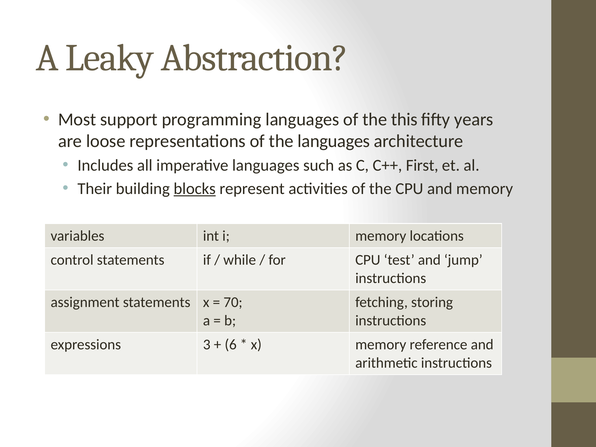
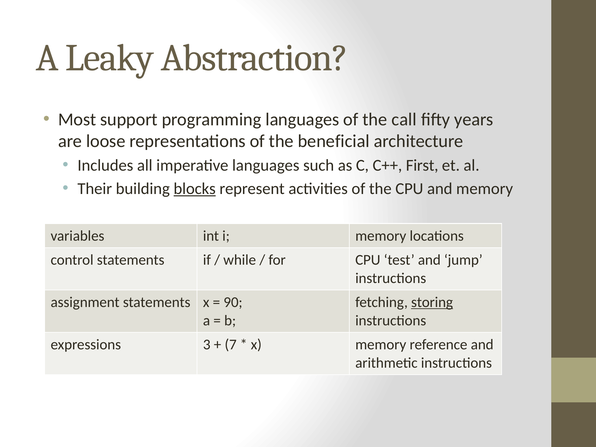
this: this -> call
the languages: languages -> beneficial
70: 70 -> 90
storing underline: none -> present
6: 6 -> 7
